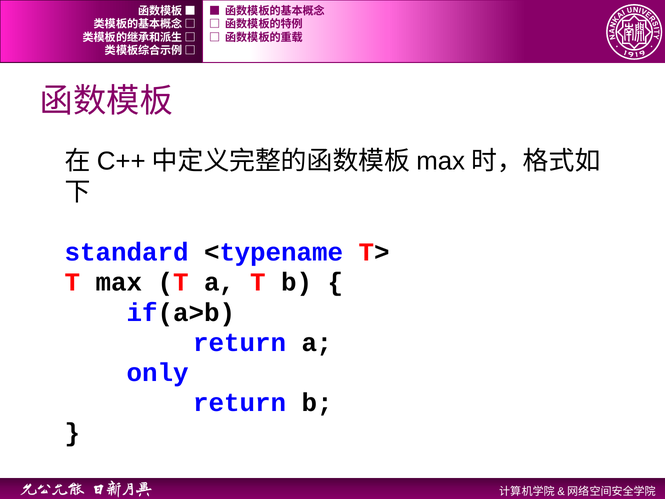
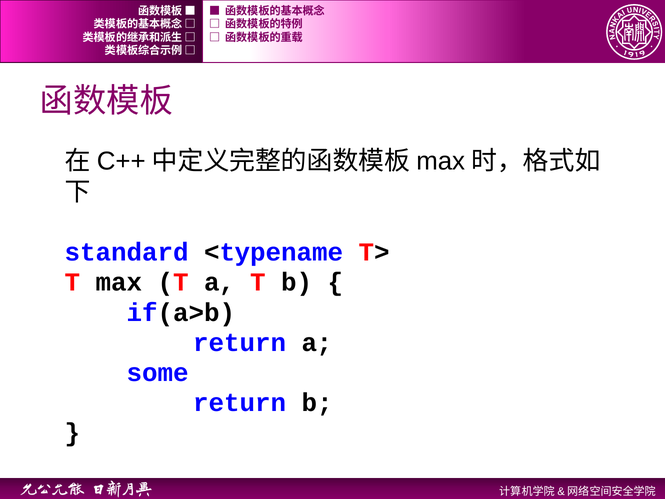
only: only -> some
